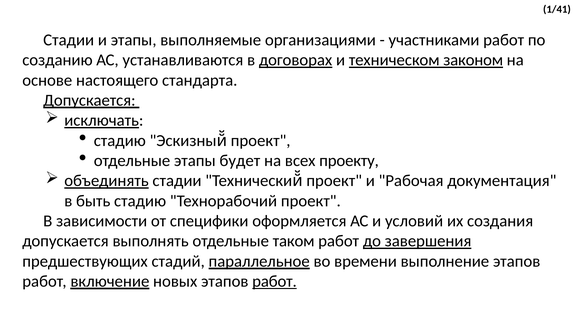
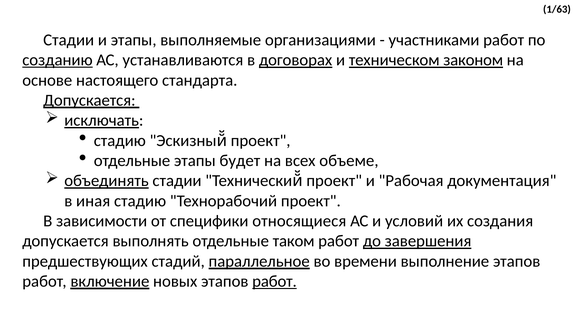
1/41: 1/41 -> 1/63
созданию underline: none -> present
проекту: проекту -> объеме
быть: быть -> иная
оформляется: оформляется -> относящиеся
